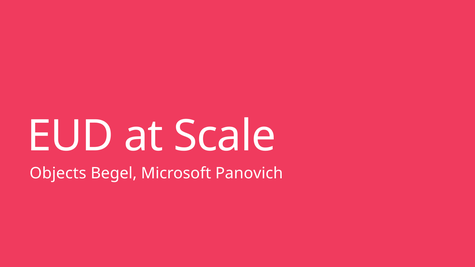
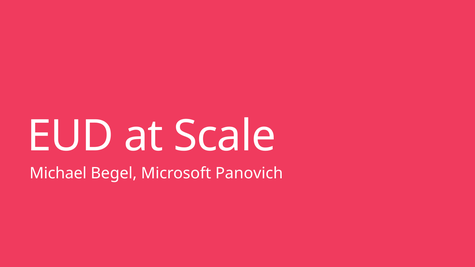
Objects: Objects -> Michael
